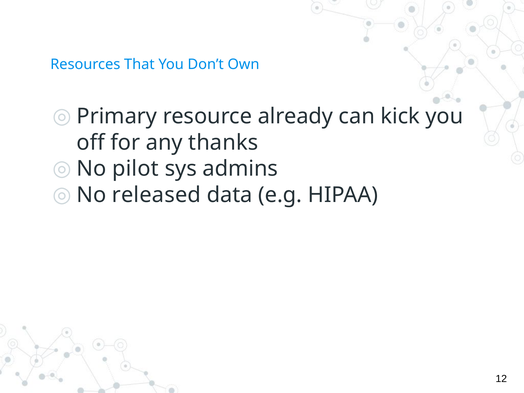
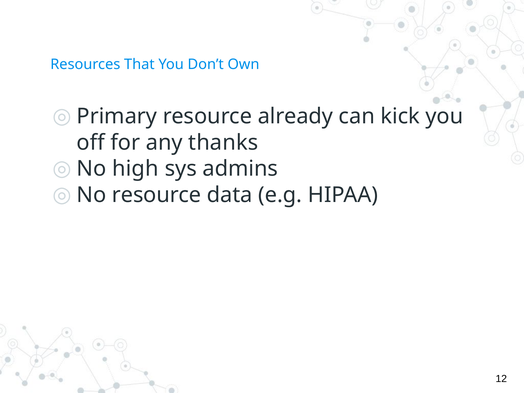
pilot: pilot -> high
No released: released -> resource
